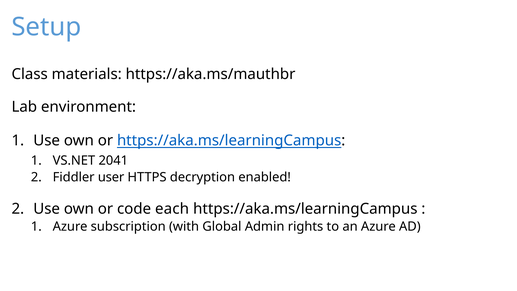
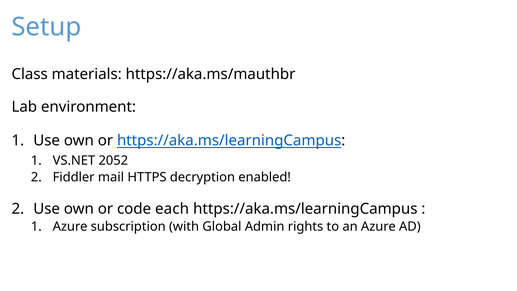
2041: 2041 -> 2052
user: user -> mail
